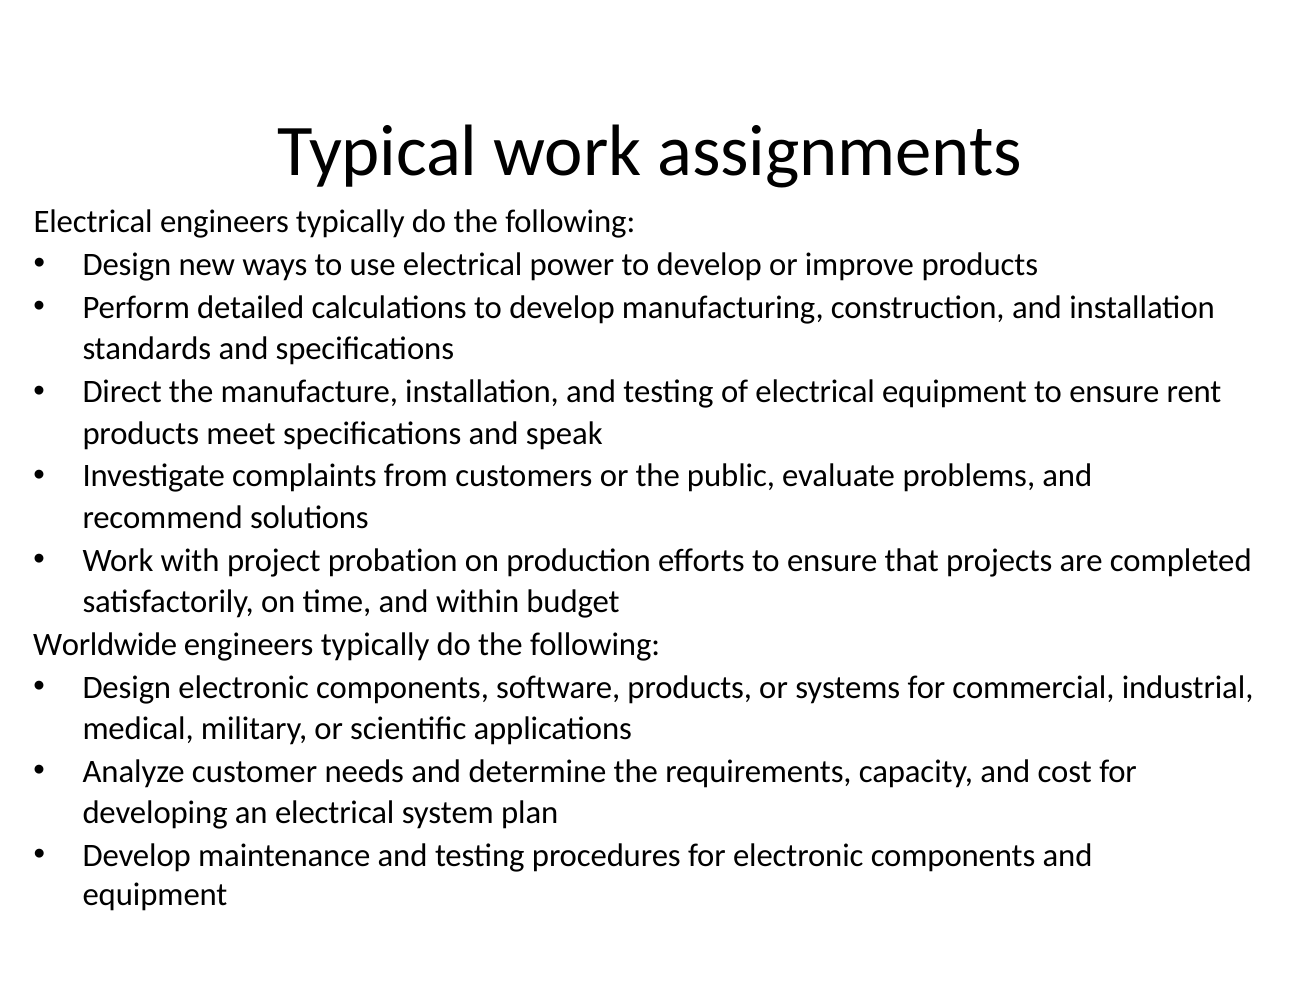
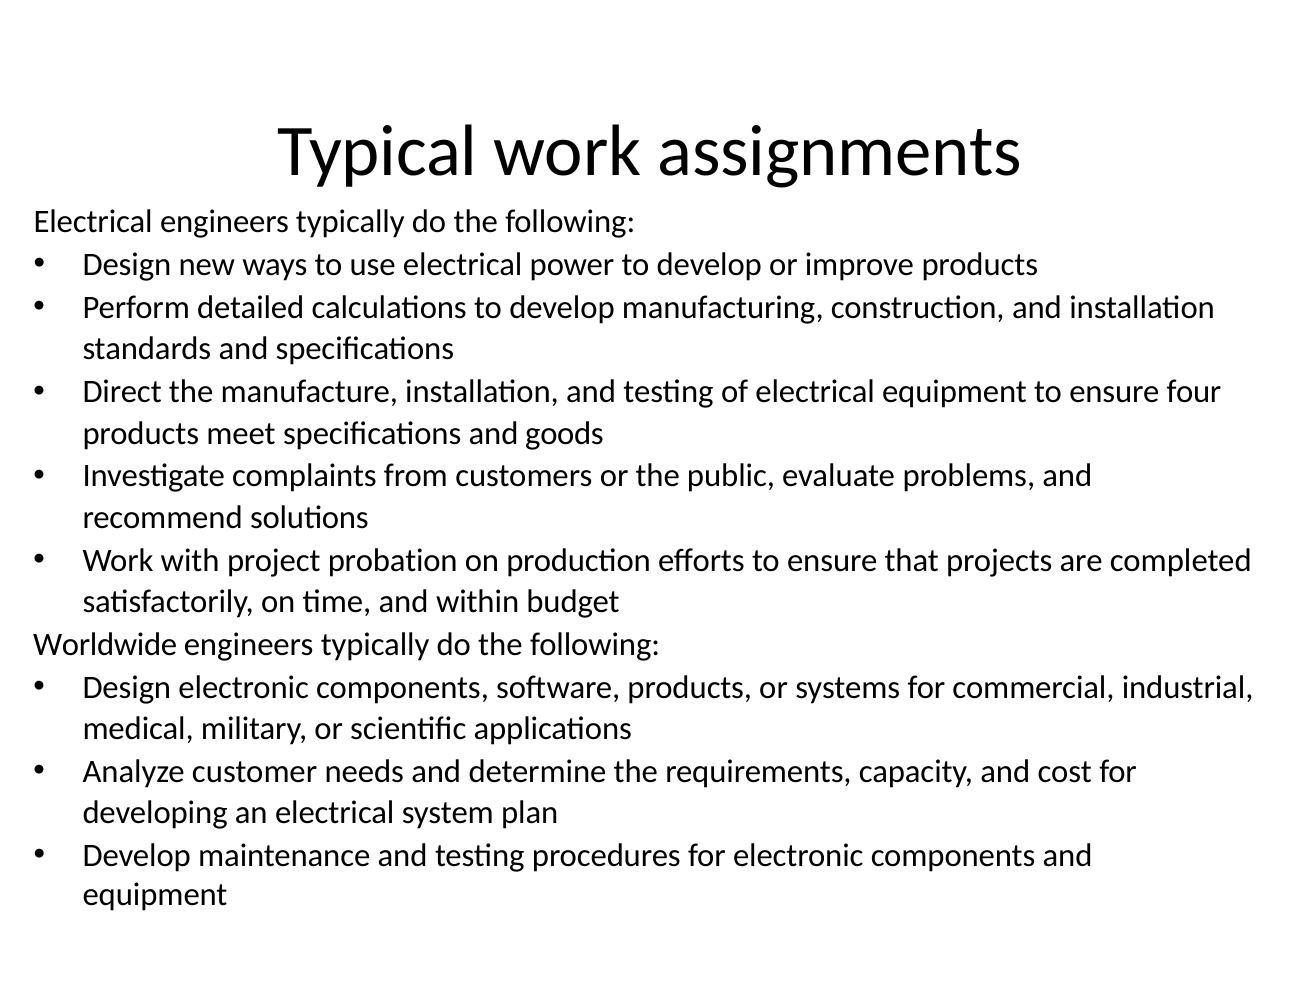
rent: rent -> four
speak: speak -> goods
